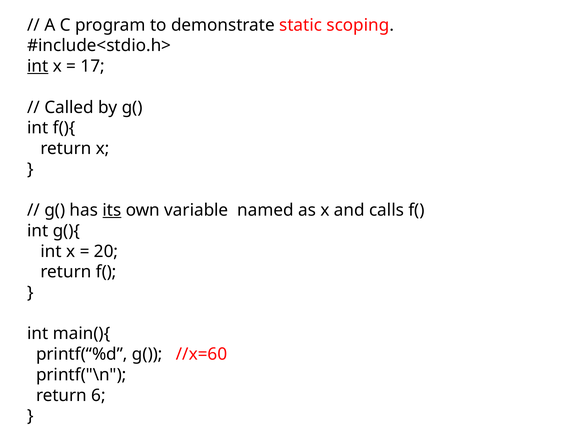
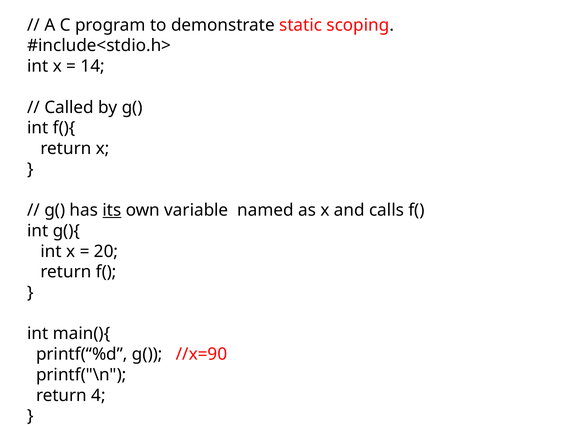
int at (38, 66) underline: present -> none
17: 17 -> 14
//x=60: //x=60 -> //x=90
6: 6 -> 4
